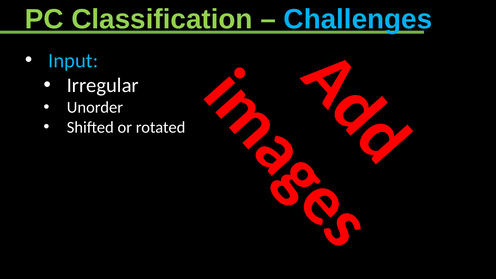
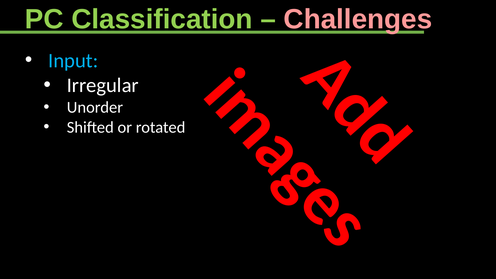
Challenges colour: light blue -> pink
